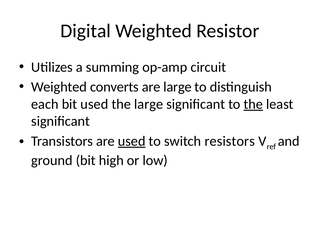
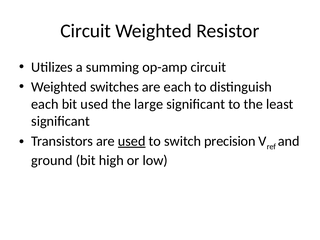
Digital at (86, 31): Digital -> Circuit
converts: converts -> switches
are large: large -> each
the at (253, 104) underline: present -> none
resistors: resistors -> precision
